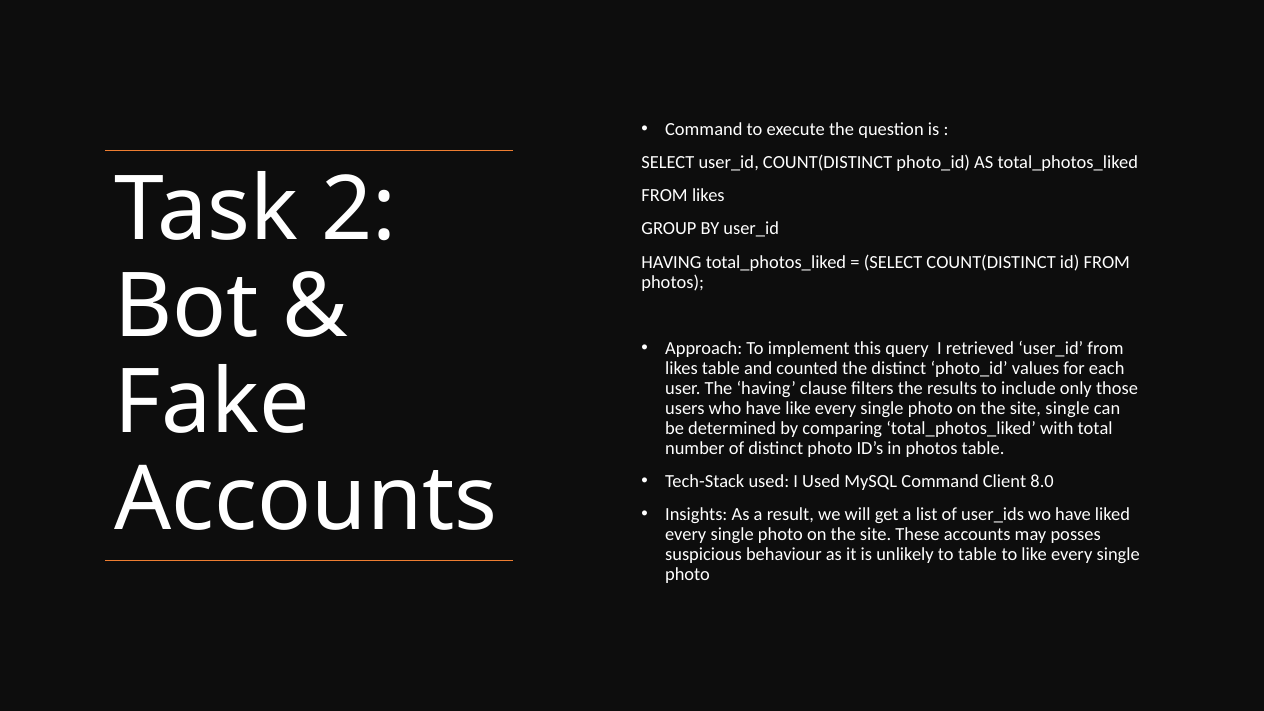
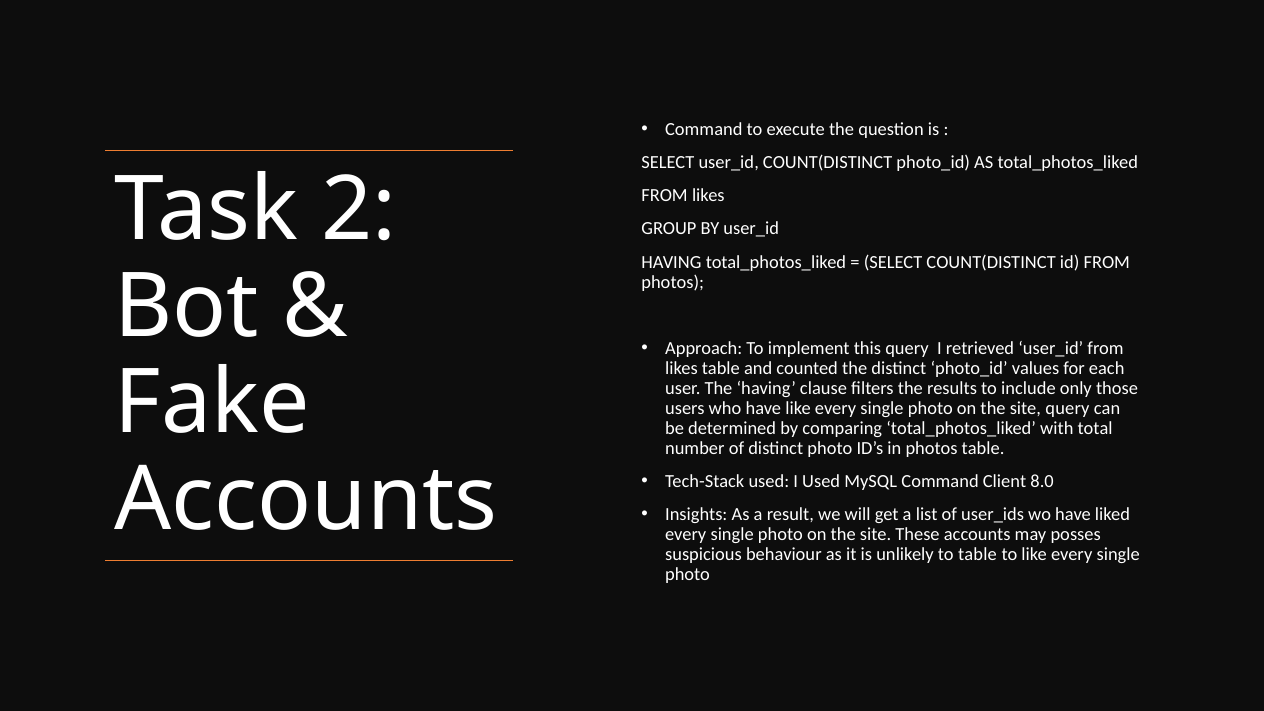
site single: single -> query
